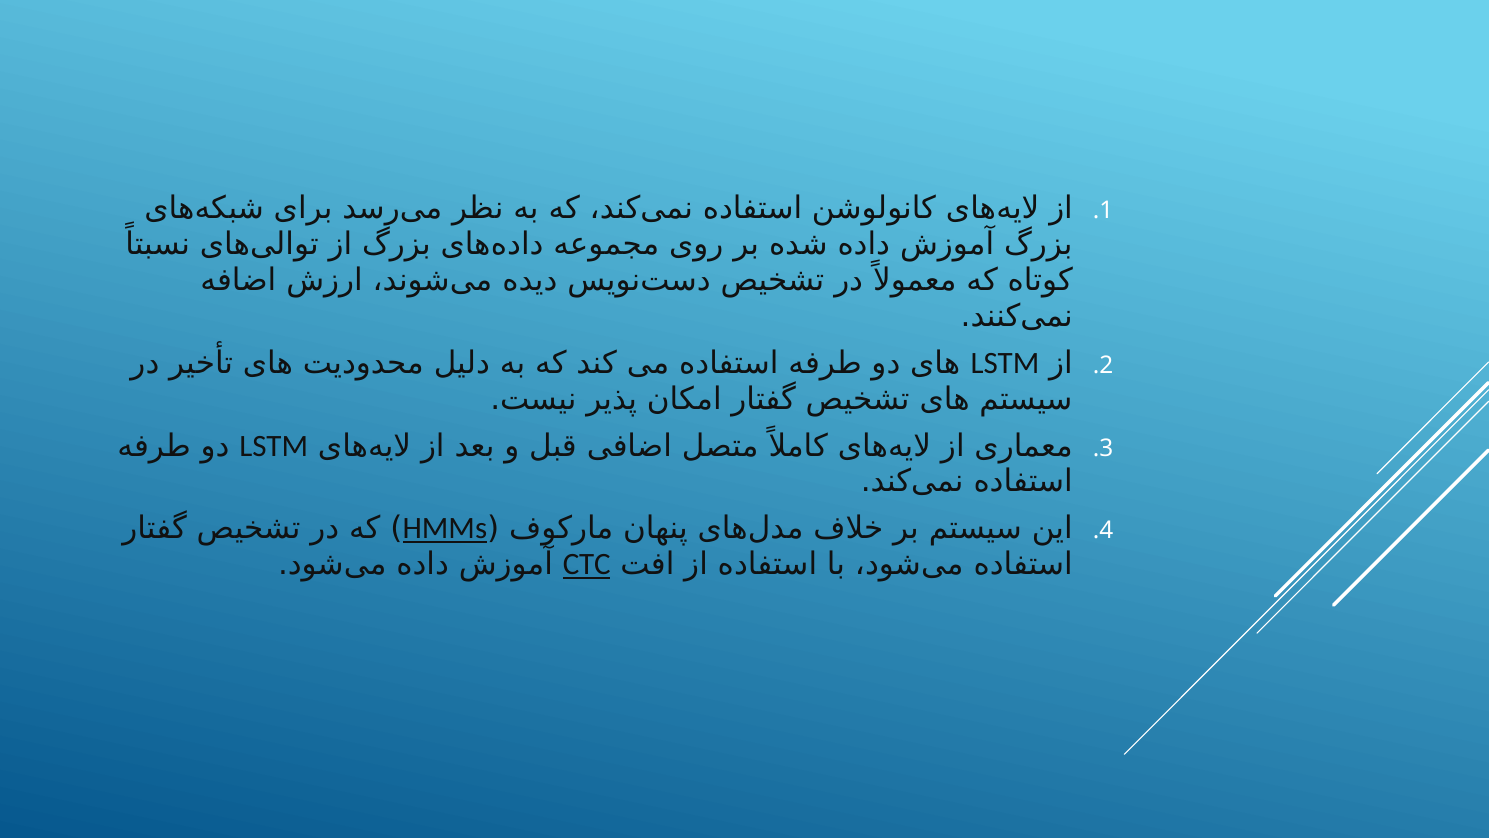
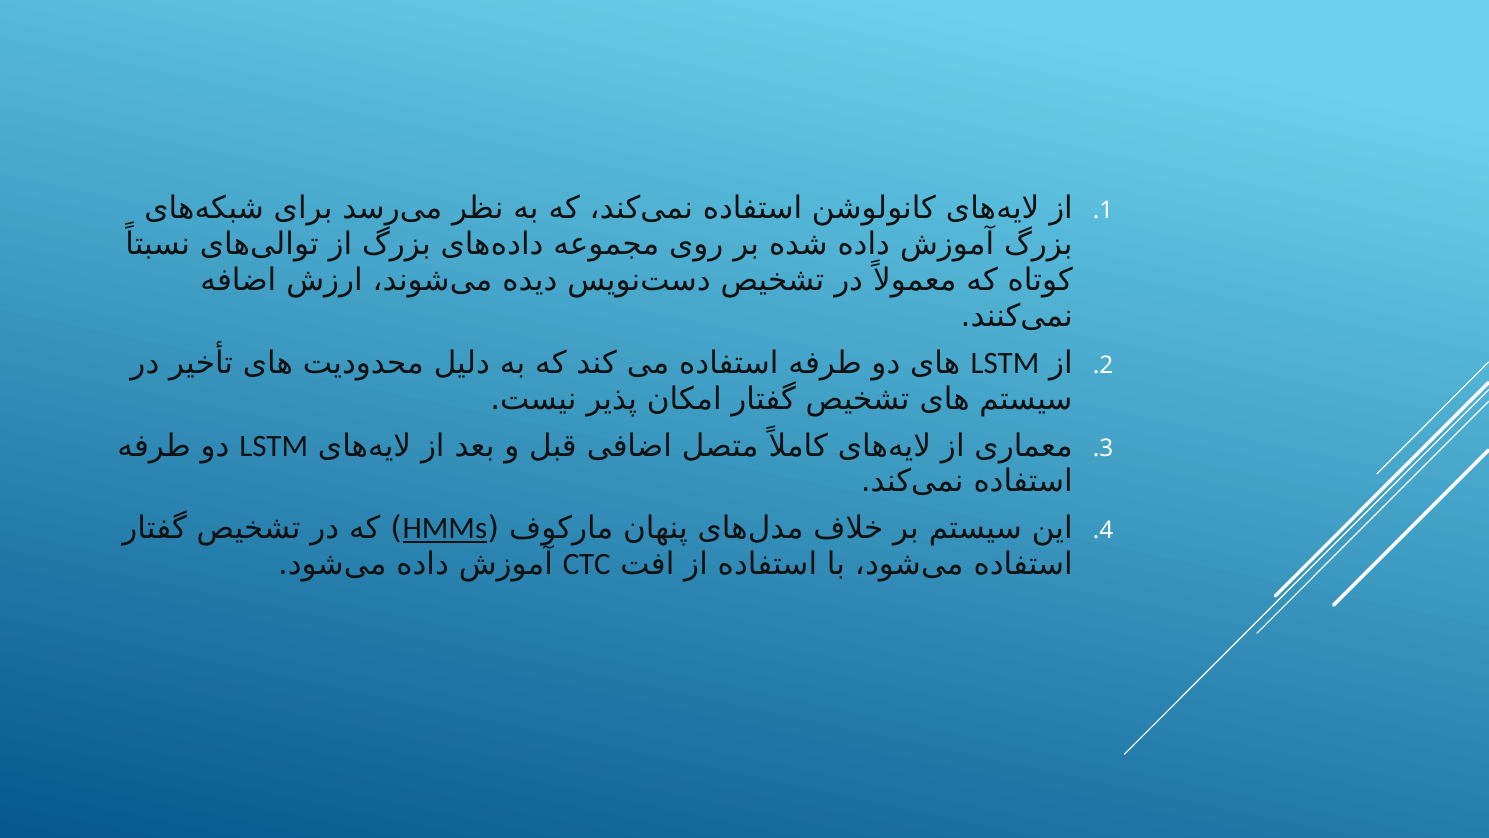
CTC underline: present -> none
